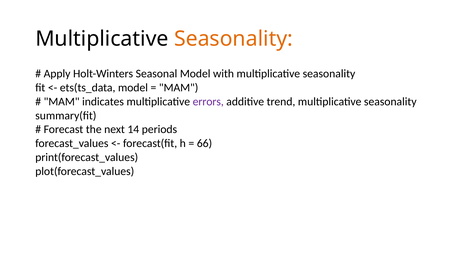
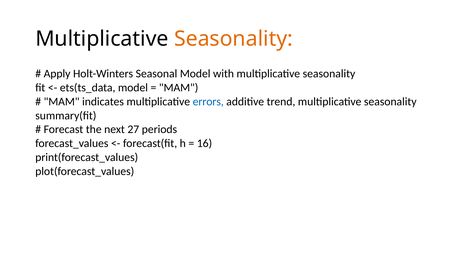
errors colour: purple -> blue
14: 14 -> 27
66: 66 -> 16
